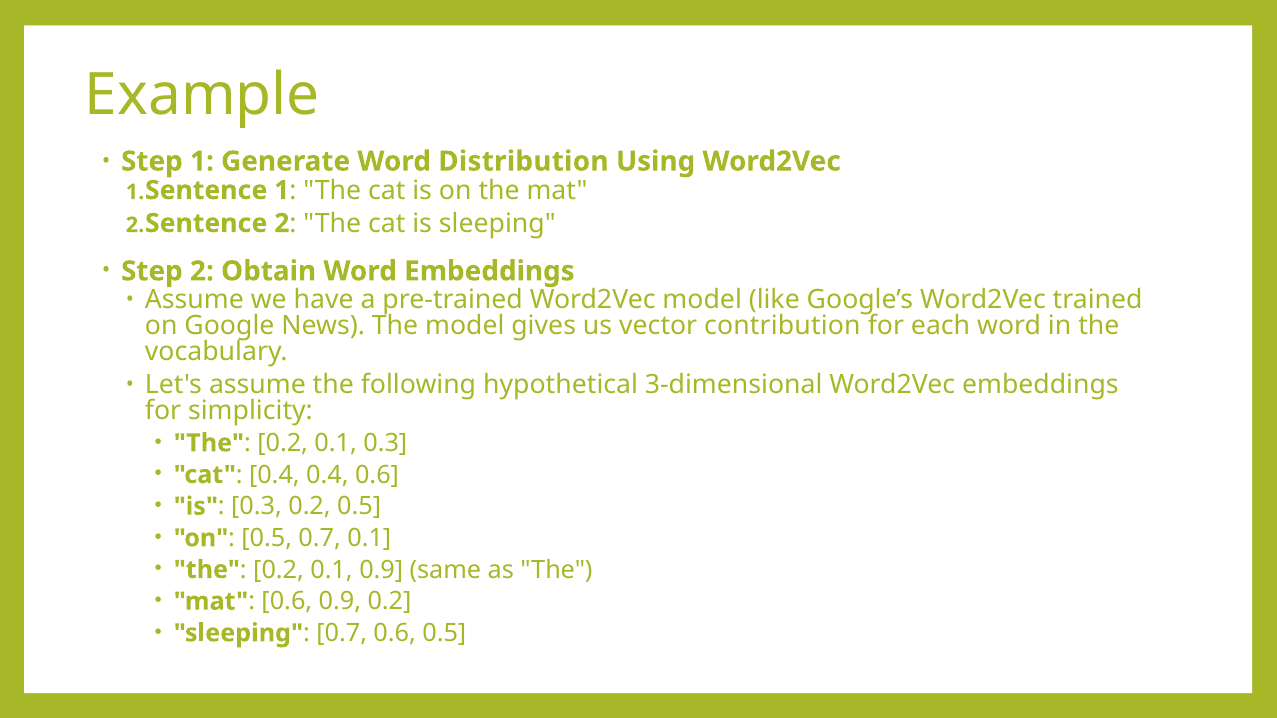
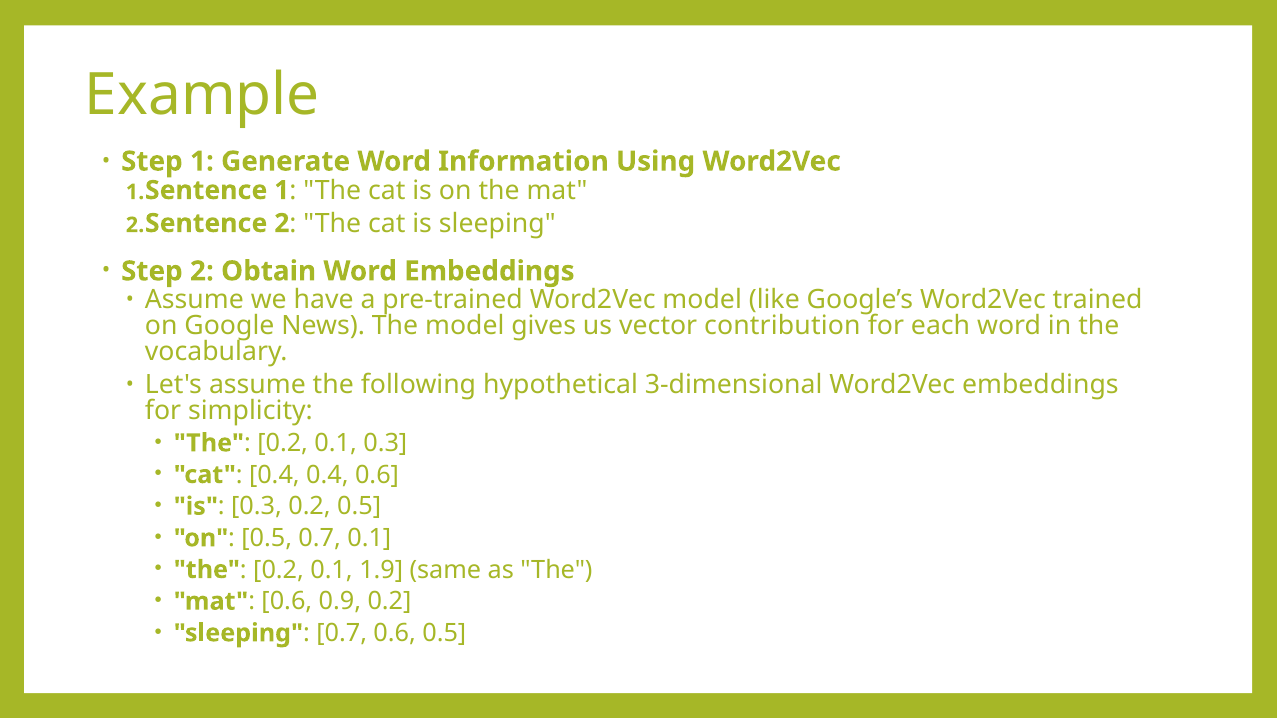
Distribution: Distribution -> Information
0.1 0.9: 0.9 -> 1.9
